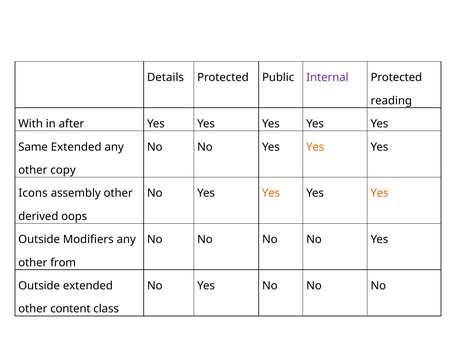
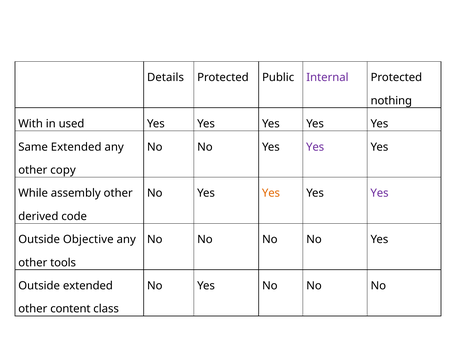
reading: reading -> nothing
after: after -> used
Yes at (315, 147) colour: orange -> purple
Icons: Icons -> While
Yes at (380, 193) colour: orange -> purple
oops: oops -> code
Modifiers: Modifiers -> Objective
from: from -> tools
